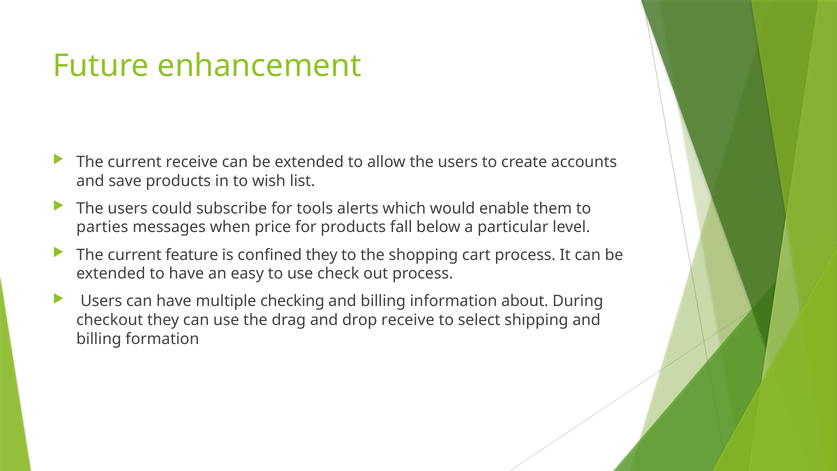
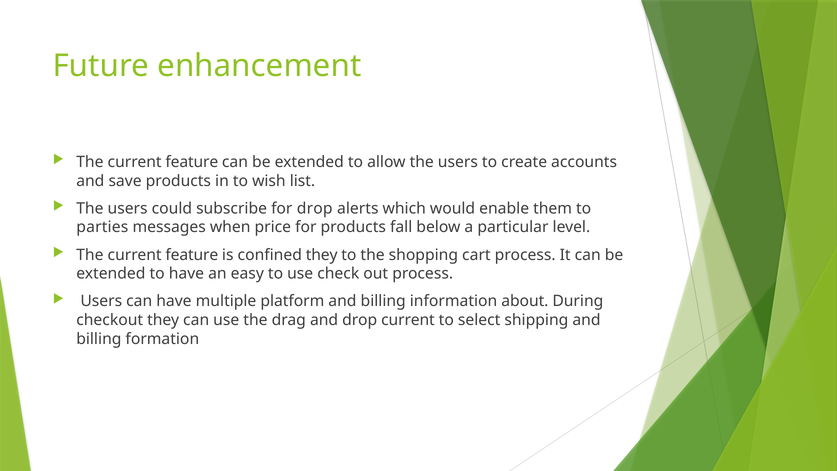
receive at (192, 162): receive -> feature
for tools: tools -> drop
checking: checking -> platform
drop receive: receive -> current
